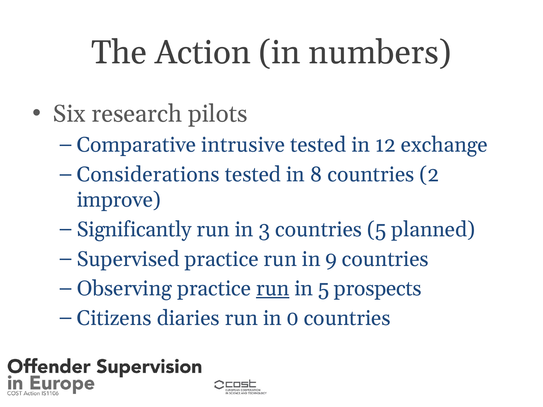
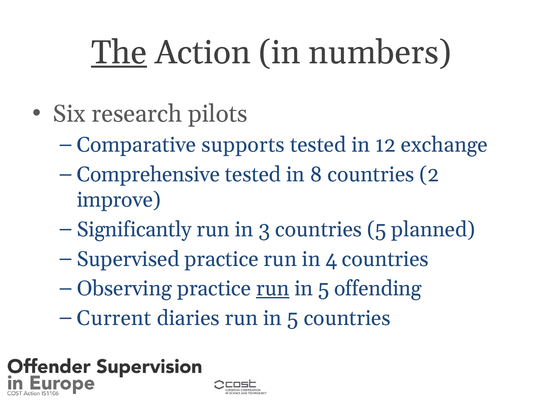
The underline: none -> present
intrusive: intrusive -> supports
Considerations: Considerations -> Comprehensive
9: 9 -> 4
prospects: prospects -> offending
Citizens: Citizens -> Current
diaries run in 0: 0 -> 5
